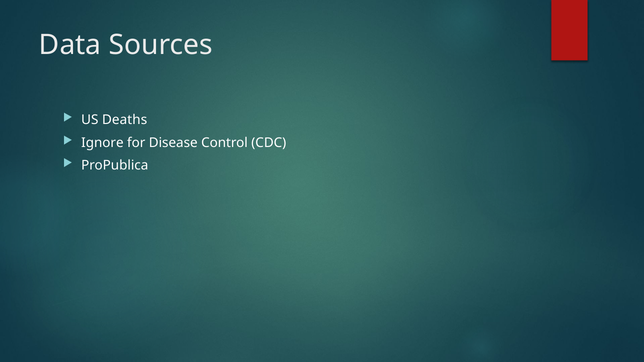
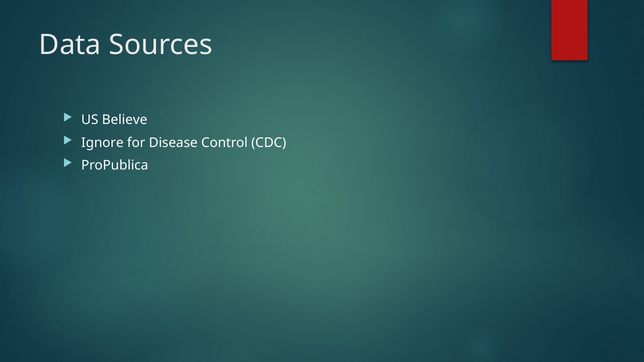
Deaths: Deaths -> Believe
